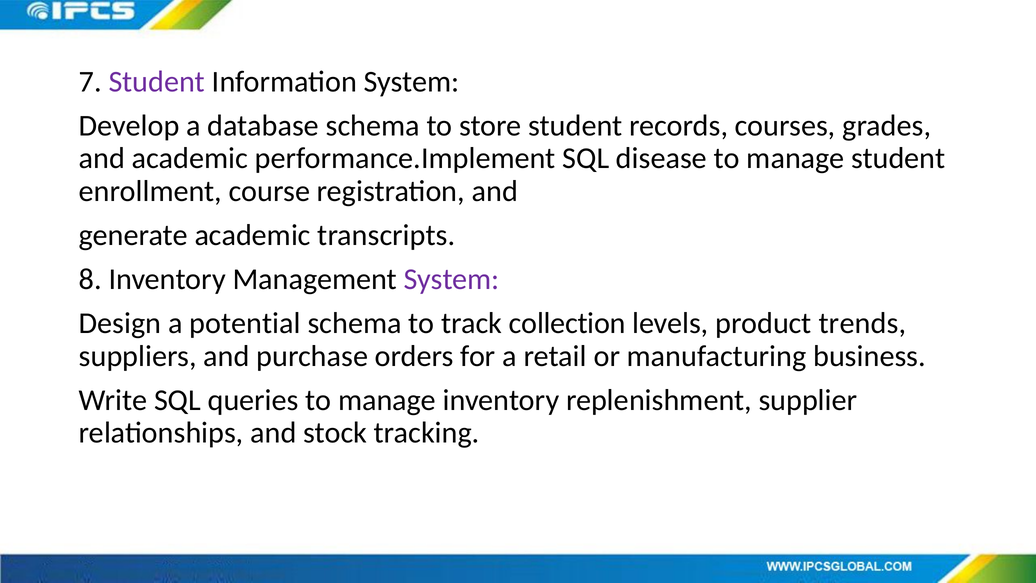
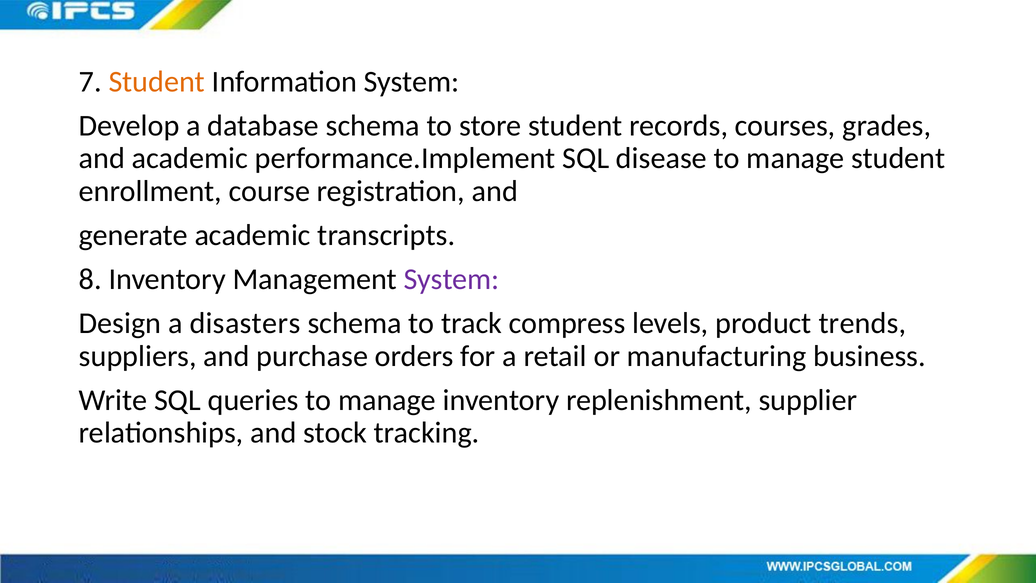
Student at (157, 82) colour: purple -> orange
potential: potential -> disasters
collection: collection -> compress
